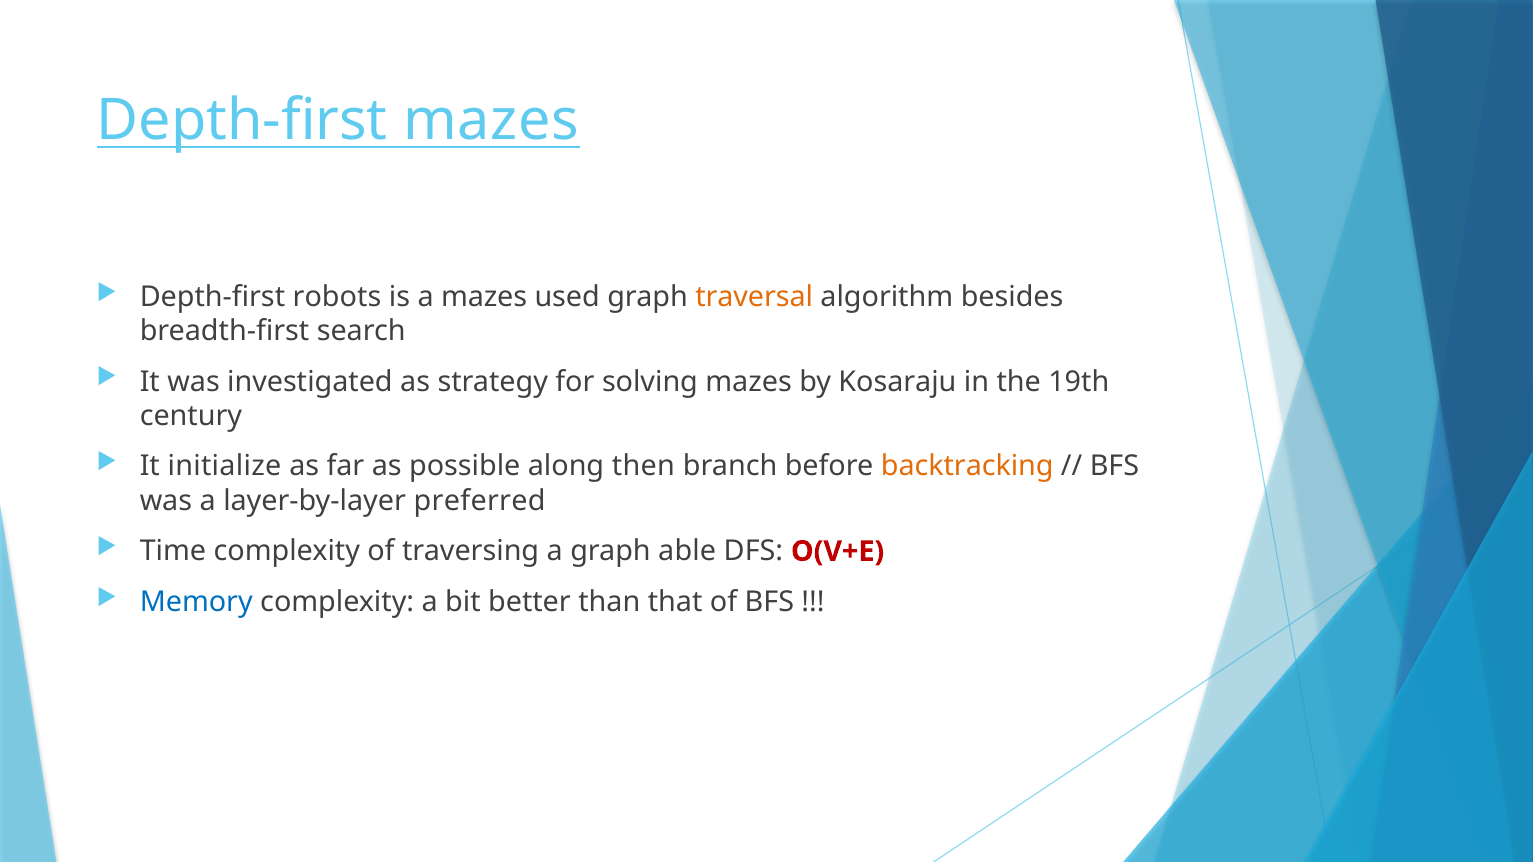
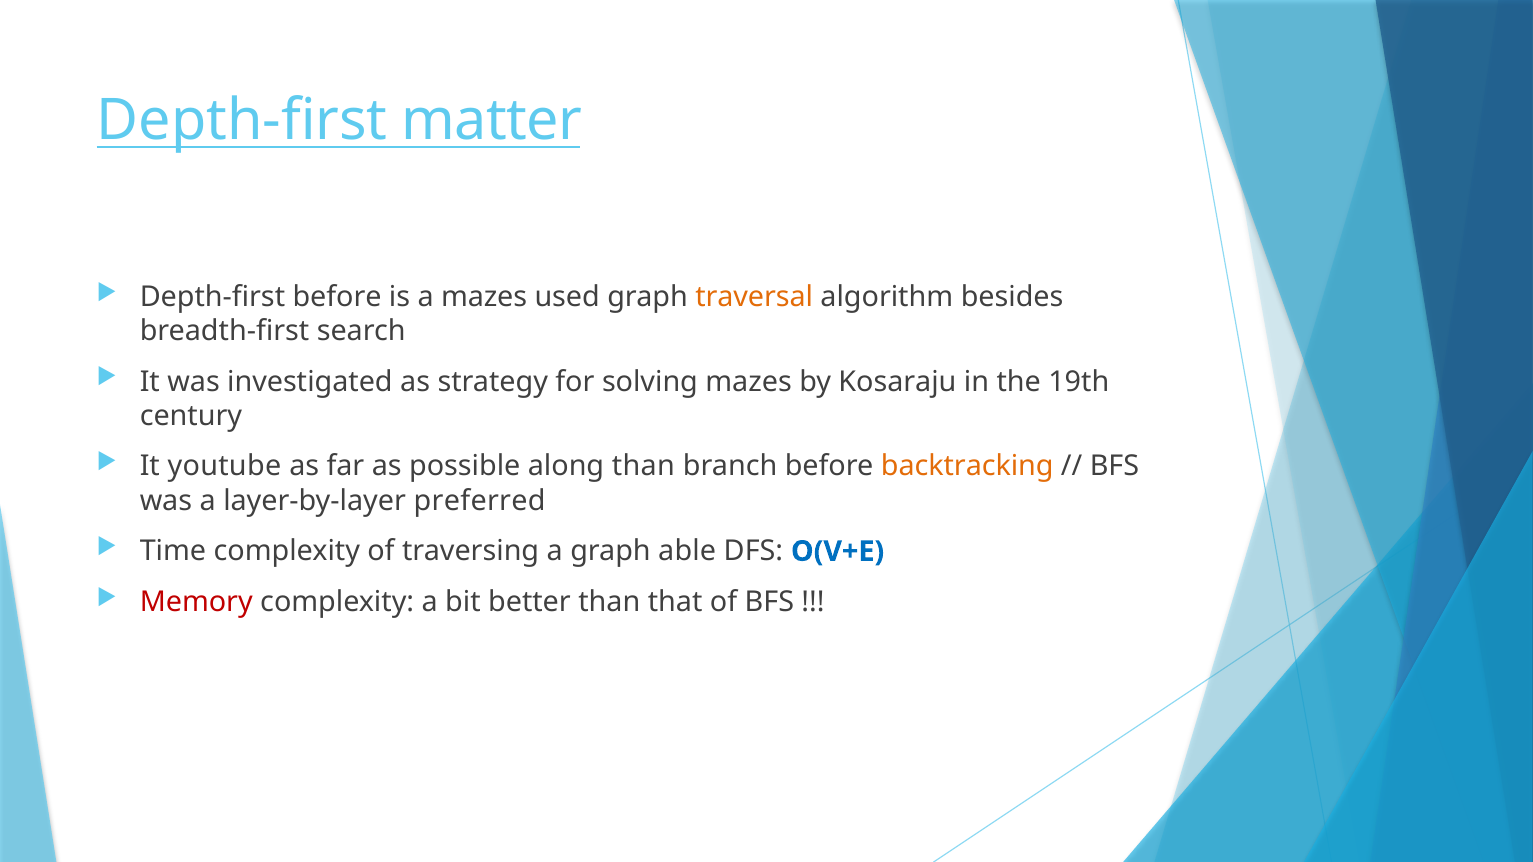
Depth-first mazes: mazes -> matter
Depth-first robots: robots -> before
initialize: initialize -> youtube
along then: then -> than
O(V+E colour: red -> blue
Memory colour: blue -> red
